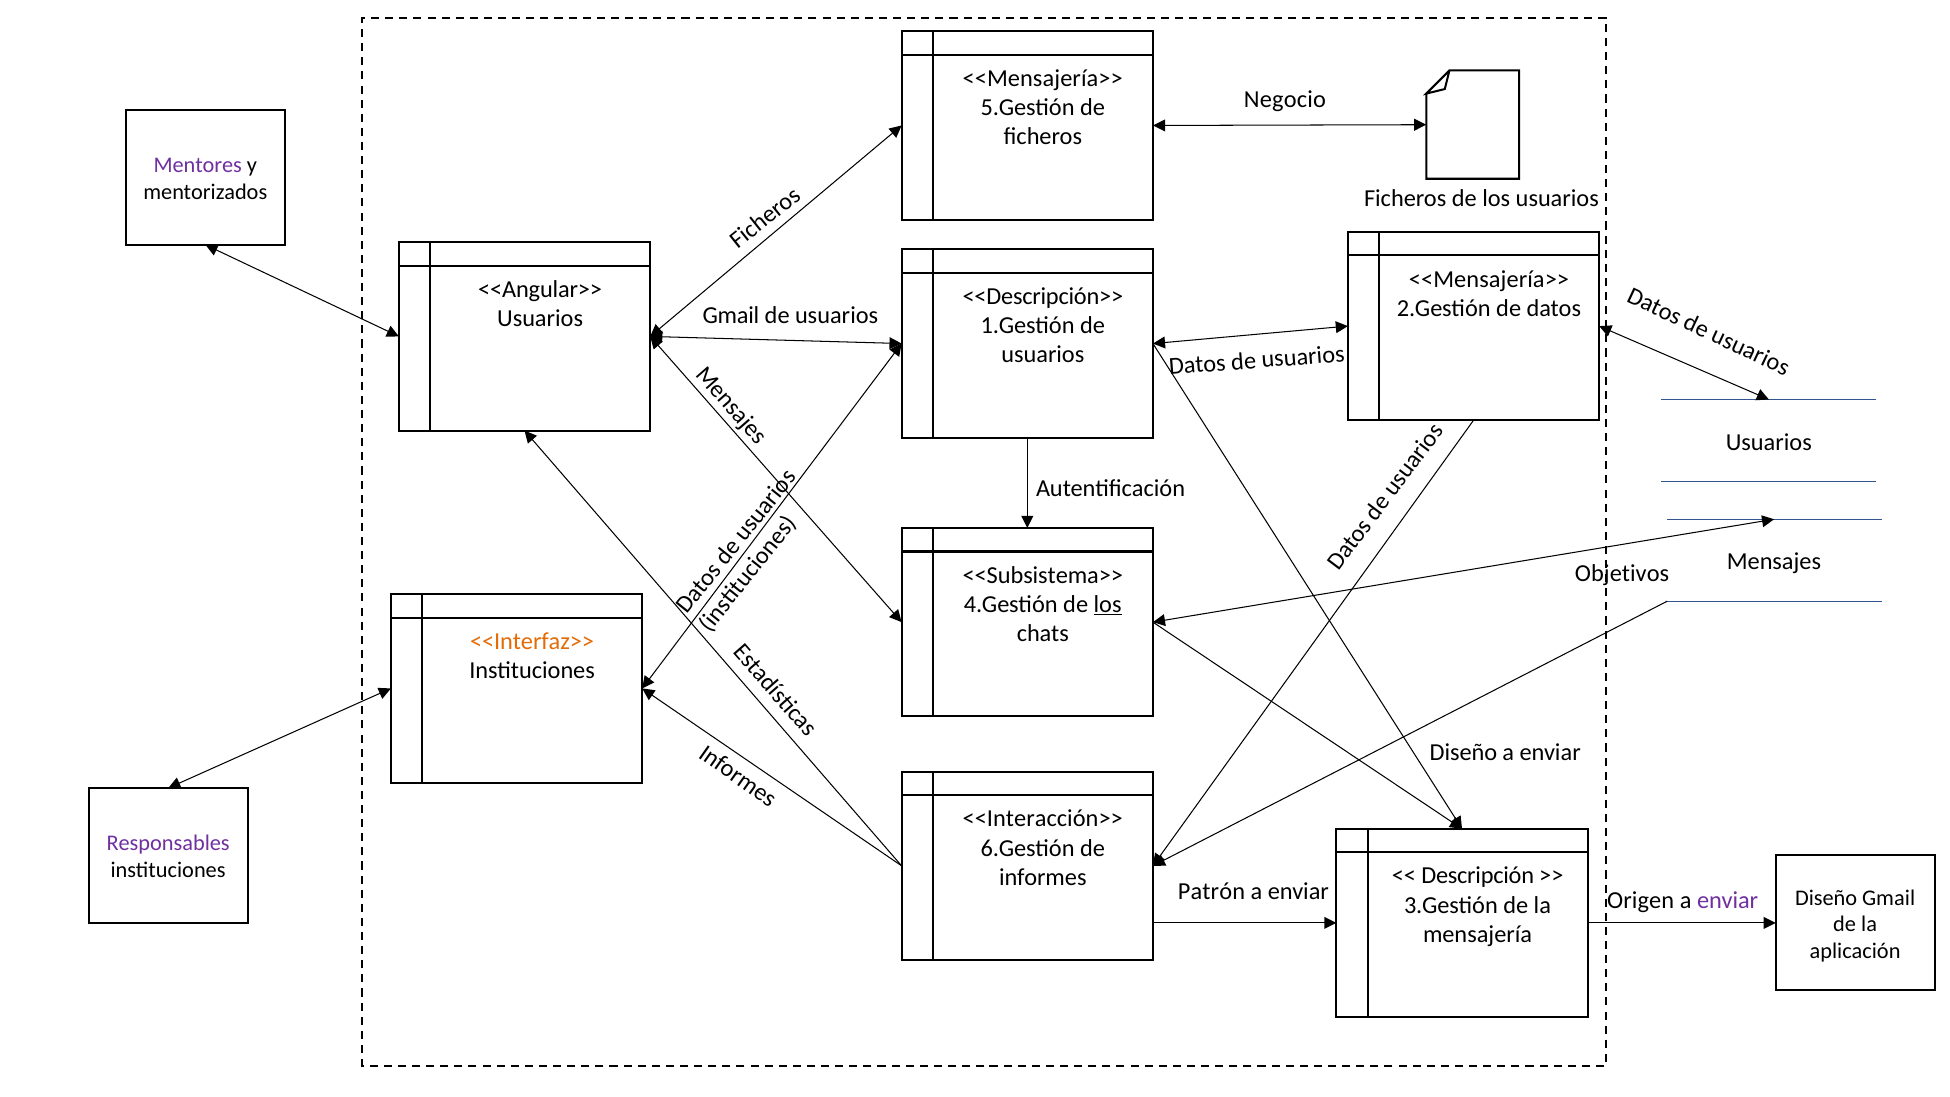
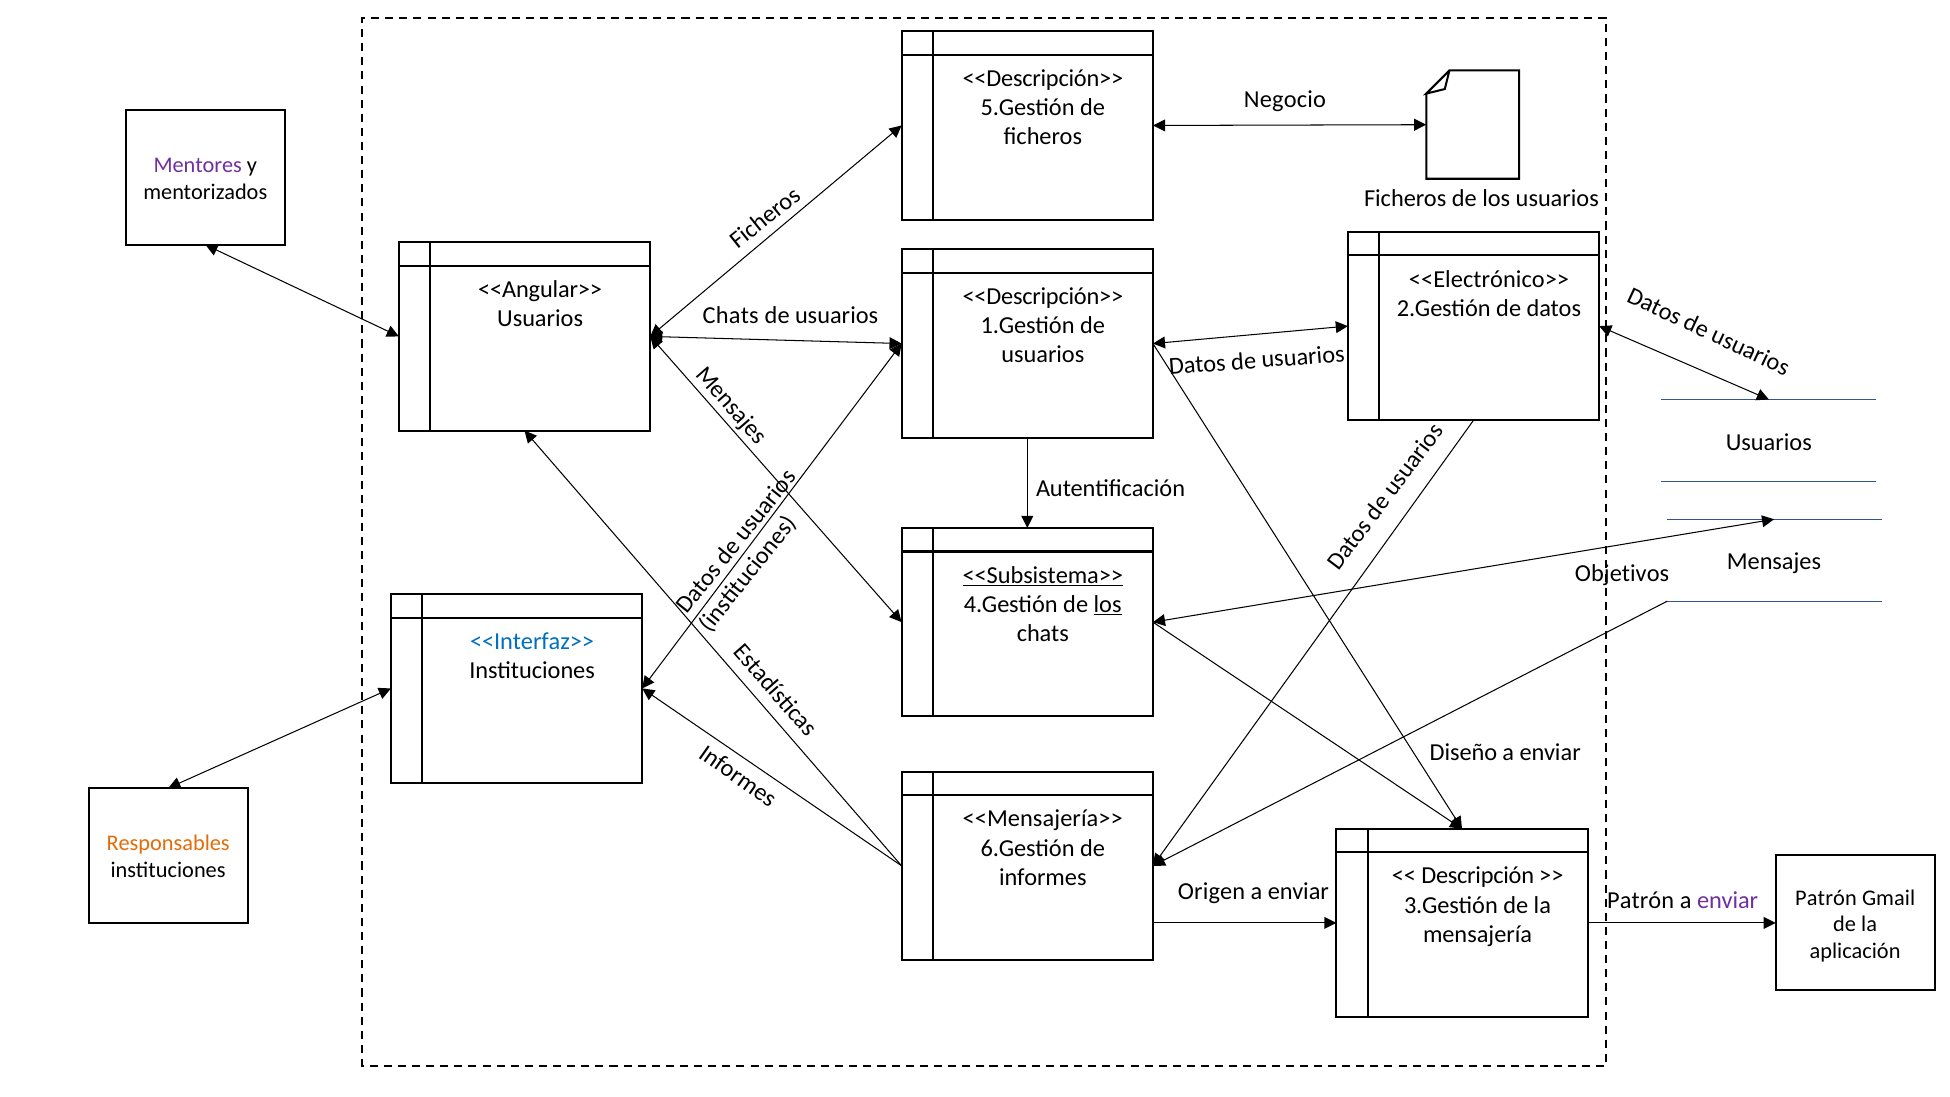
<<Mensajería>> at (1043, 78): <<Mensajería>> -> <<Descripción>>
<<Mensajería>> at (1489, 279): <<Mensajería>> -> <<Electrónico>>
Gmail at (731, 316): Gmail -> Chats
<<Subsistema>> underline: none -> present
<<Interfaz>> colour: orange -> blue
<<Interacción>>: <<Interacción>> -> <<Mensajería>>
Responsables colour: purple -> orange
Patrón: Patrón -> Origen
enviar Origen: Origen -> Patrón
Diseño at (1826, 898): Diseño -> Patrón
